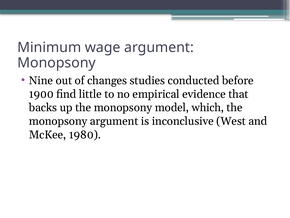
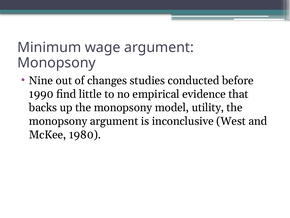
1900: 1900 -> 1990
which: which -> utility
